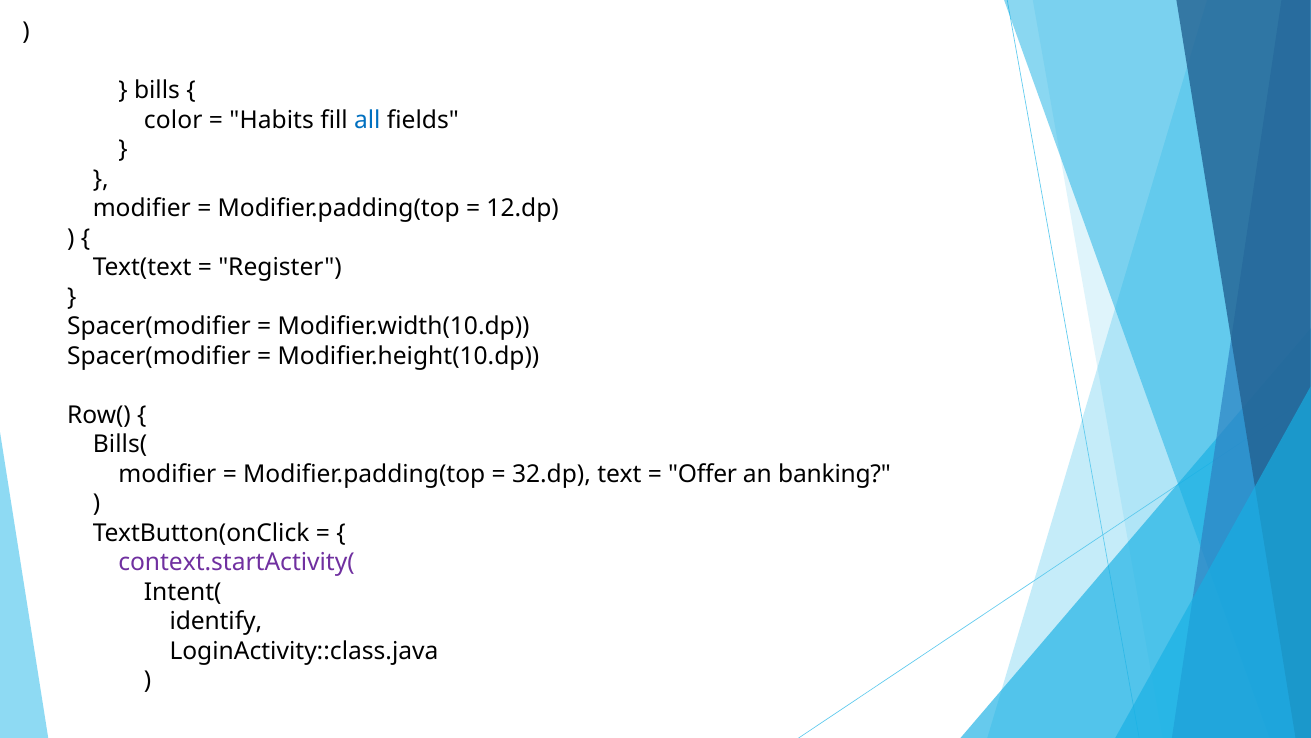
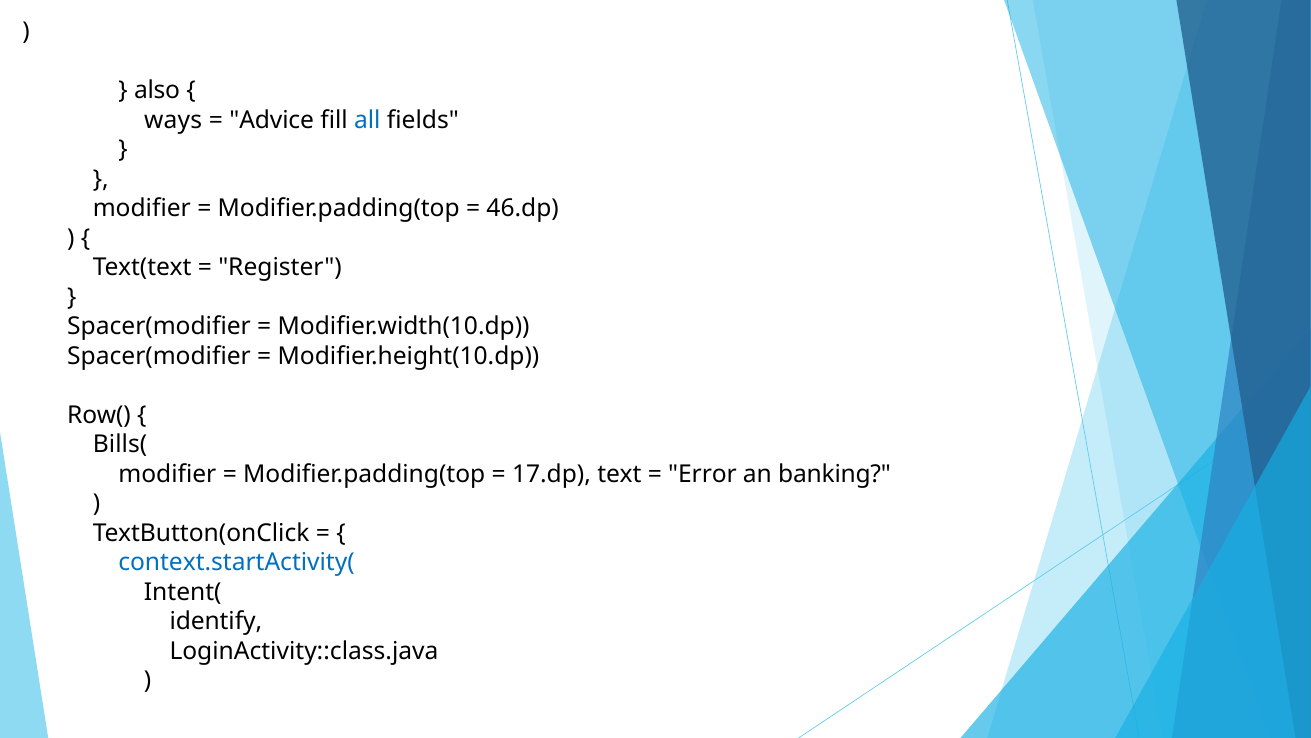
bills: bills -> also
color: color -> ways
Habits: Habits -> Advice
12.dp: 12.dp -> 46.dp
32.dp: 32.dp -> 17.dp
Offer: Offer -> Error
context.startActivity( colour: purple -> blue
